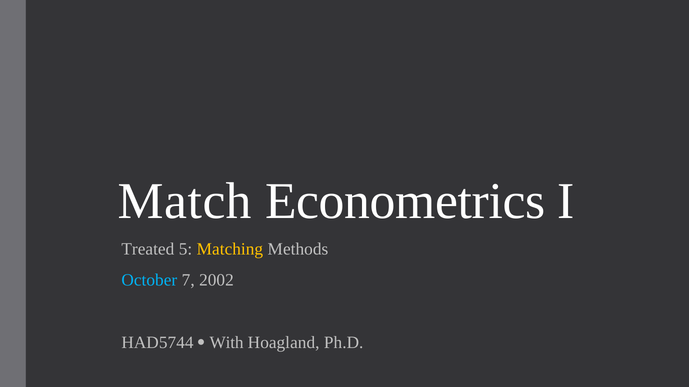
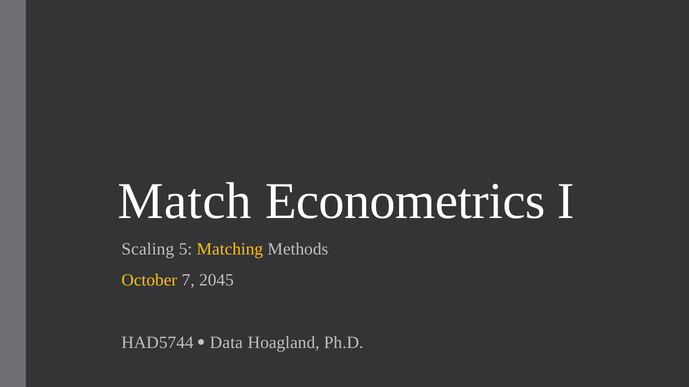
Treated: Treated -> Scaling
October colour: light blue -> yellow
2002: 2002 -> 2045
With: With -> Data
